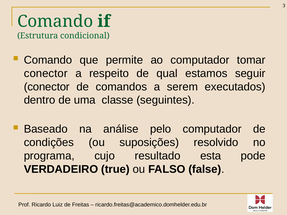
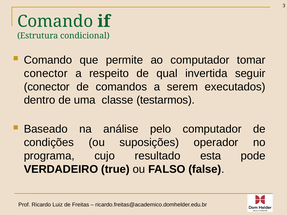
estamos: estamos -> invertida
seguintes: seguintes -> testarmos
resolvido: resolvido -> operador
